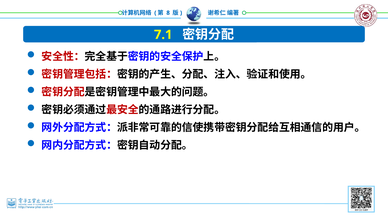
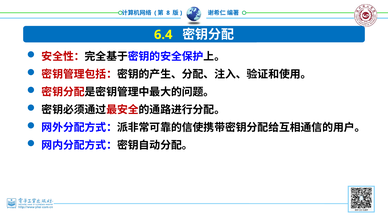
7.1: 7.1 -> 6.4
